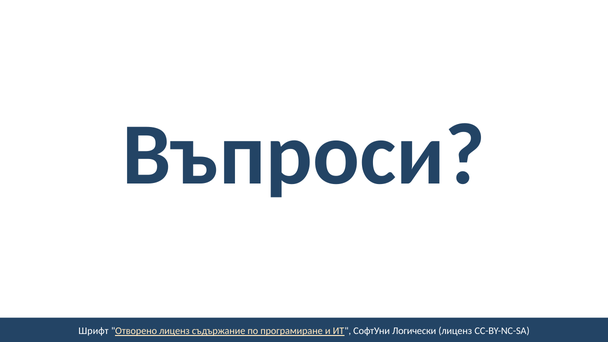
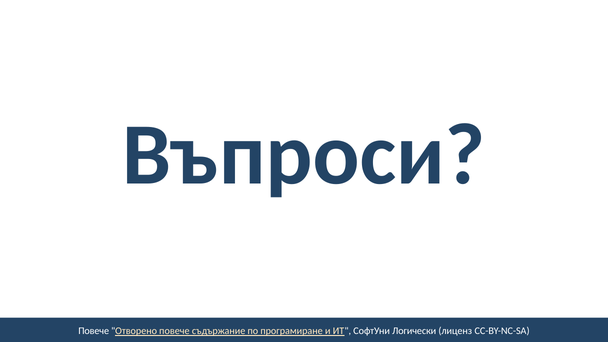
Шрифт at (94, 331): Шрифт -> Повече
Отворено лиценз: лиценз -> повече
